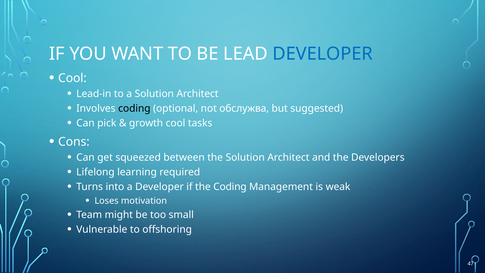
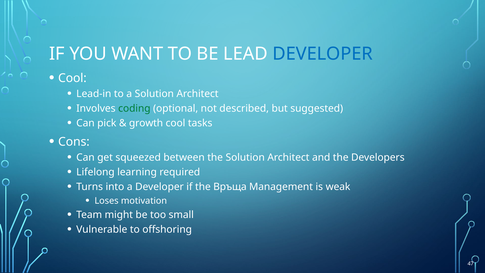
coding at (134, 108) colour: black -> green
обслужва: обслужва -> described
the Coding: Coding -> Връща
